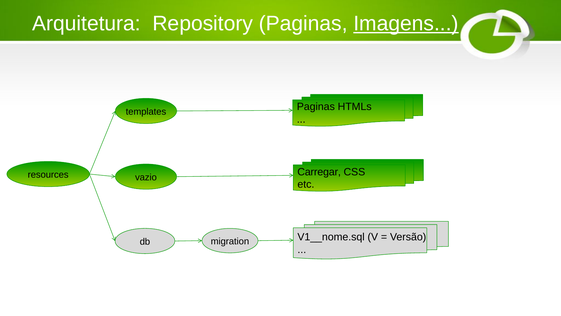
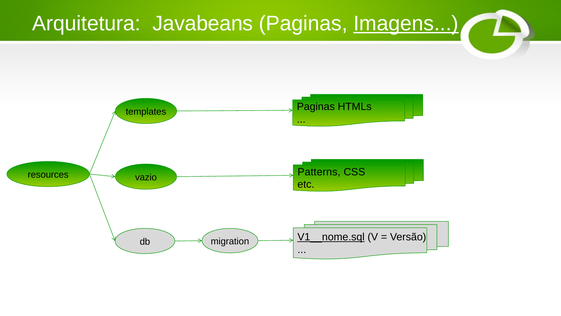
Repository: Repository -> Javabeans
Carregar: Carregar -> Patterns
V1__nome.sql underline: none -> present
